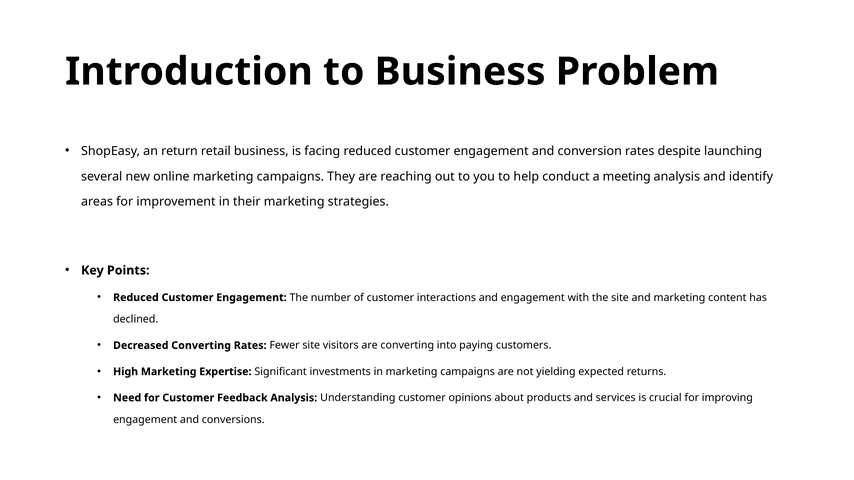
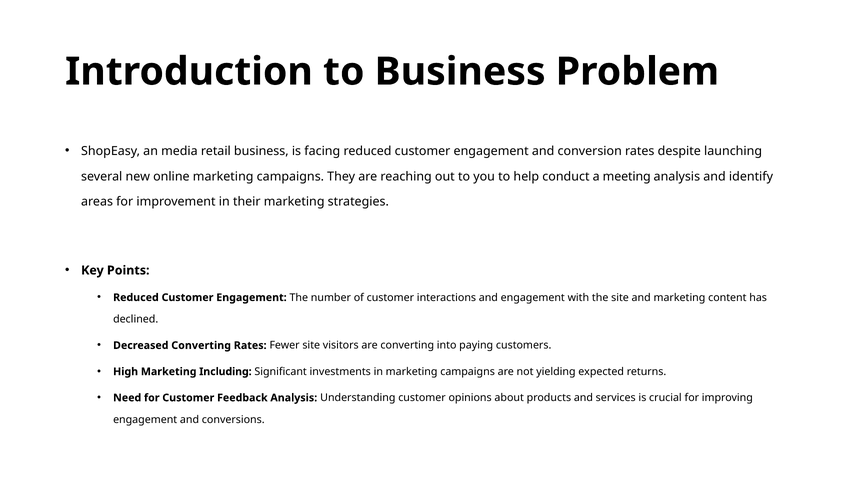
return: return -> media
Expertise: Expertise -> Including
